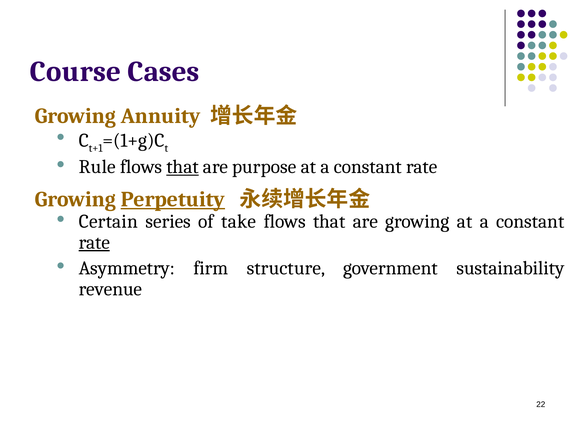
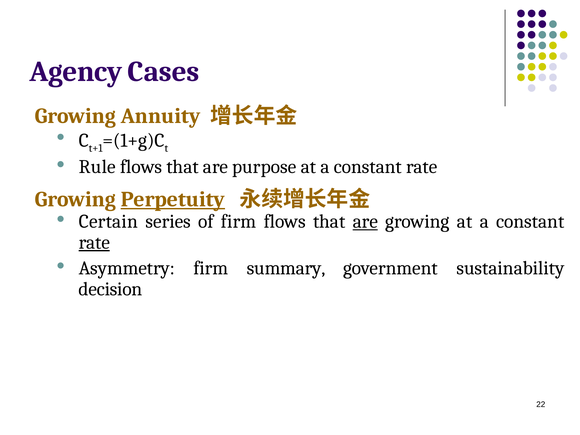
Course: Course -> Agency
that at (183, 167) underline: present -> none
of take: take -> firm
are at (365, 222) underline: none -> present
structure: structure -> summary
revenue: revenue -> decision
